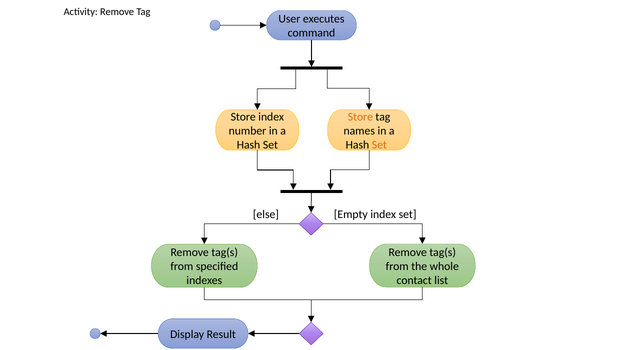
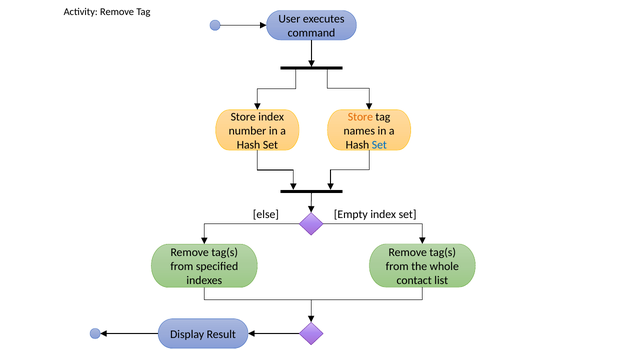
Set at (379, 145) colour: orange -> blue
